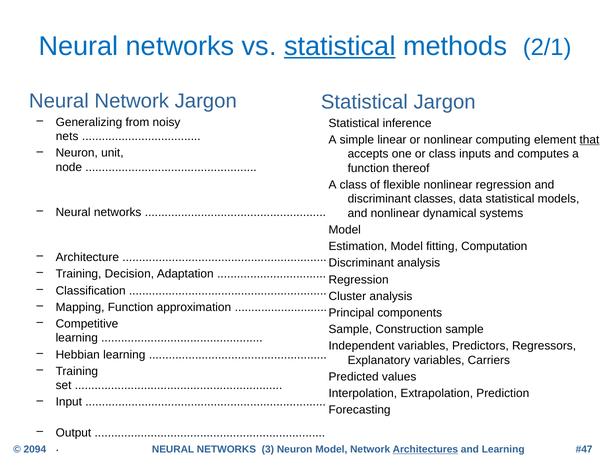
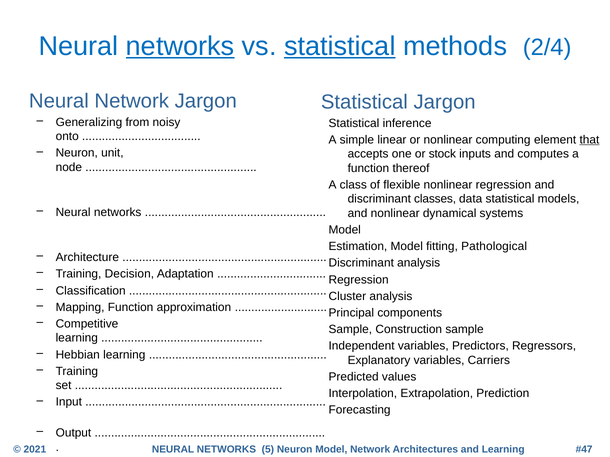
networks at (180, 46) underline: none -> present
2/1: 2/1 -> 2/4
nets: nets -> onto
or class: class -> stock
Computation: Computation -> Pathological
2094: 2094 -> 2021
3: 3 -> 5
Architectures underline: present -> none
